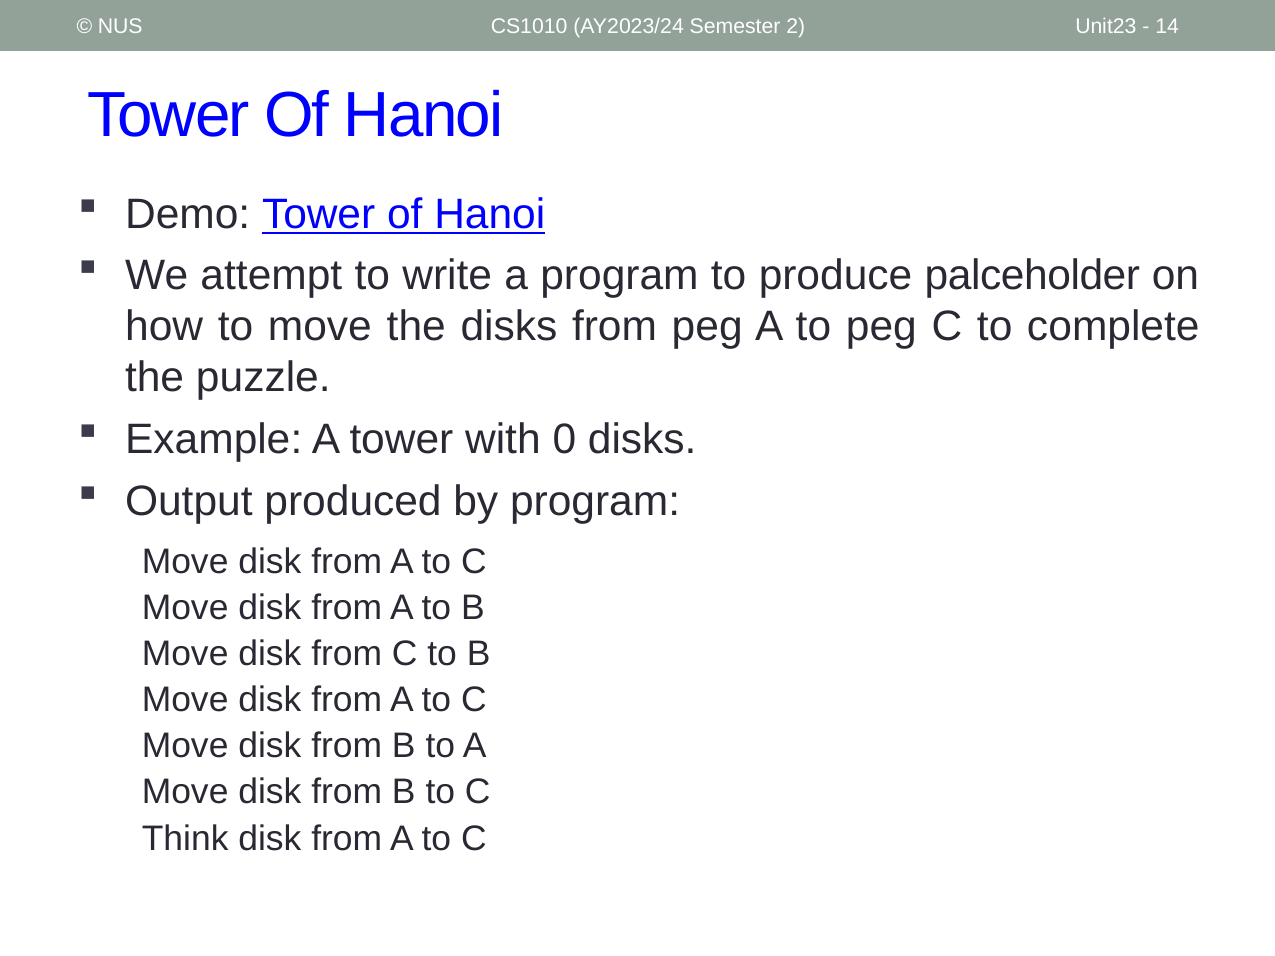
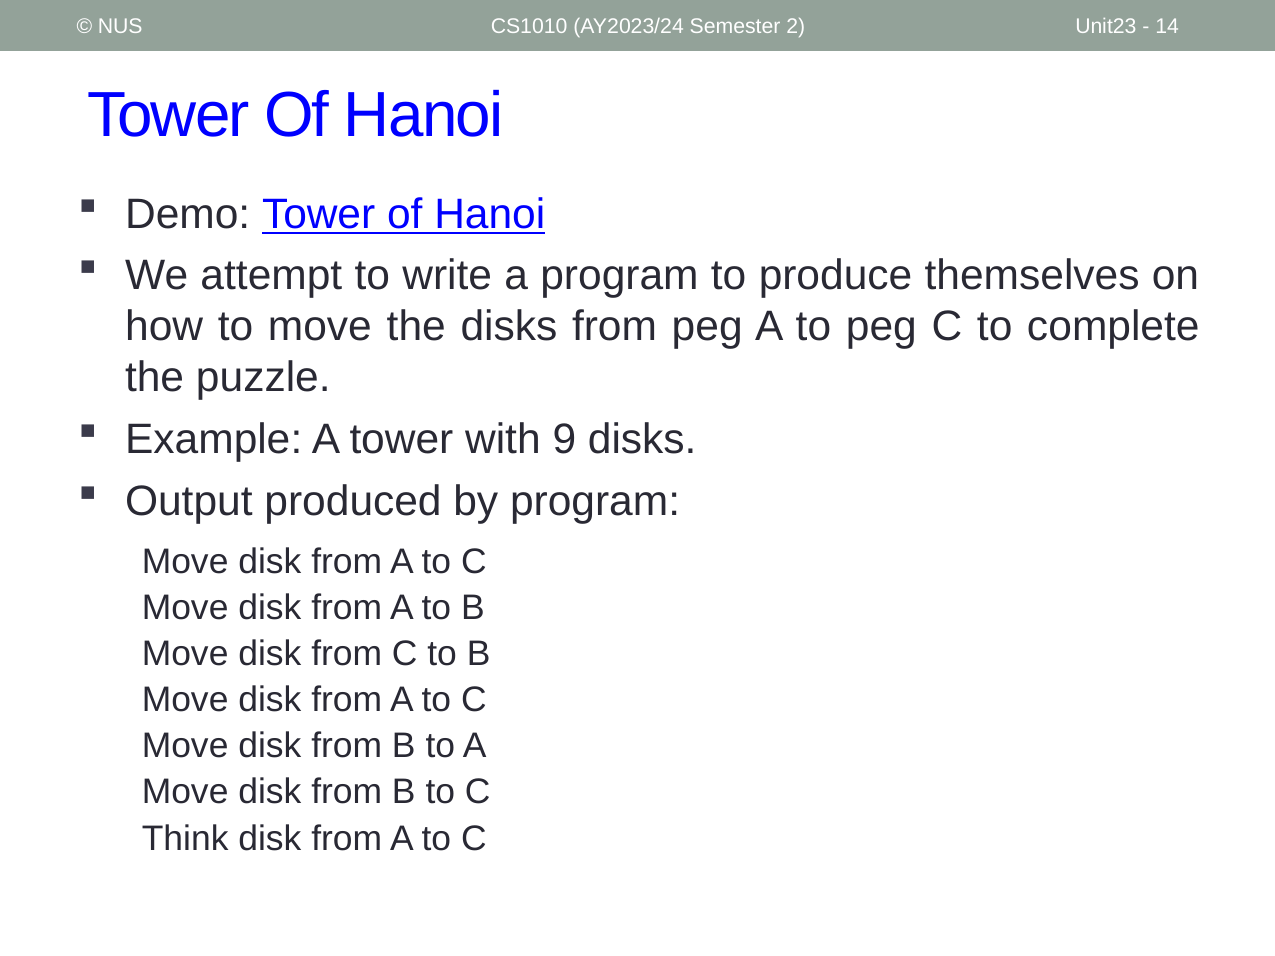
palceholder: palceholder -> themselves
0: 0 -> 9
